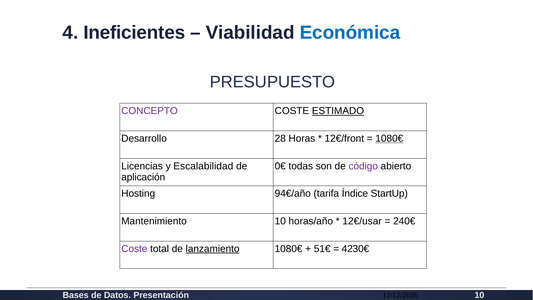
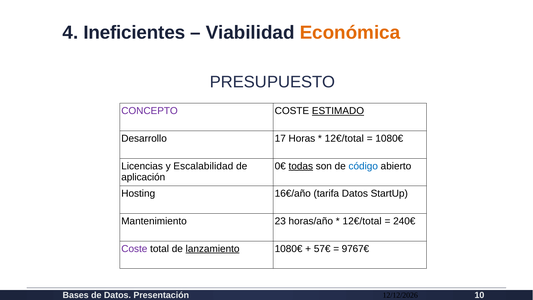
Económica colour: blue -> orange
28: 28 -> 17
12€/front at (344, 138): 12€/front -> 12€/total
1080€ at (389, 138) underline: present -> none
todas underline: none -> present
código colour: purple -> blue
94€/año: 94€/año -> 16€/año
tarifa Índice: Índice -> Datos
Mantenimiento 10: 10 -> 23
12€/usar at (362, 221): 12€/usar -> 12€/total
51€: 51€ -> 57€
4230€: 4230€ -> 9767€
